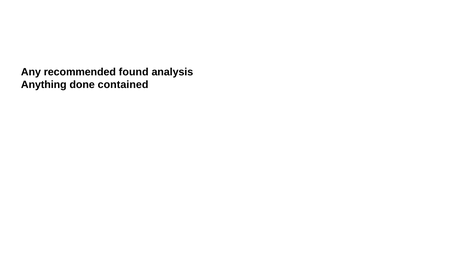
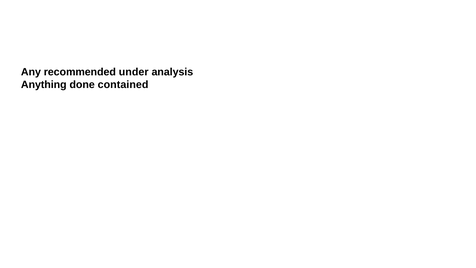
found: found -> under
